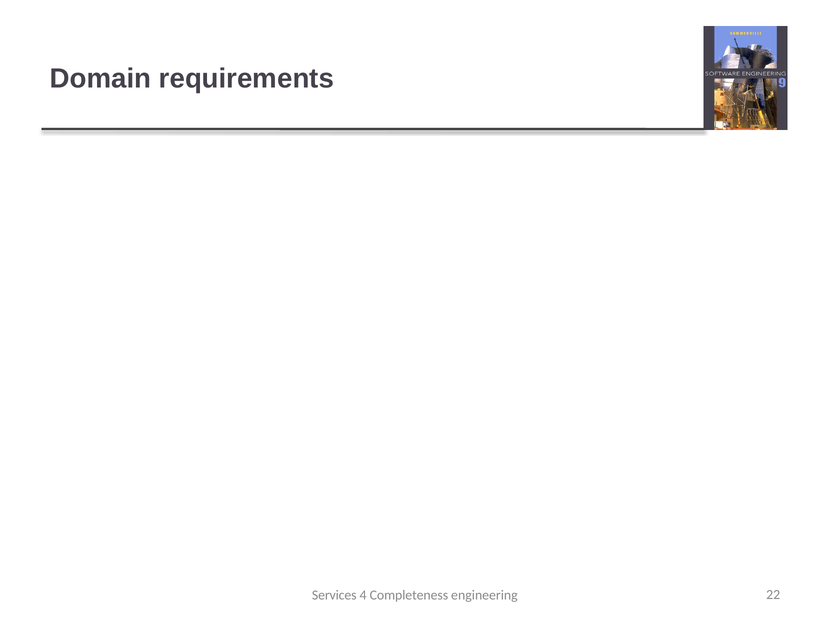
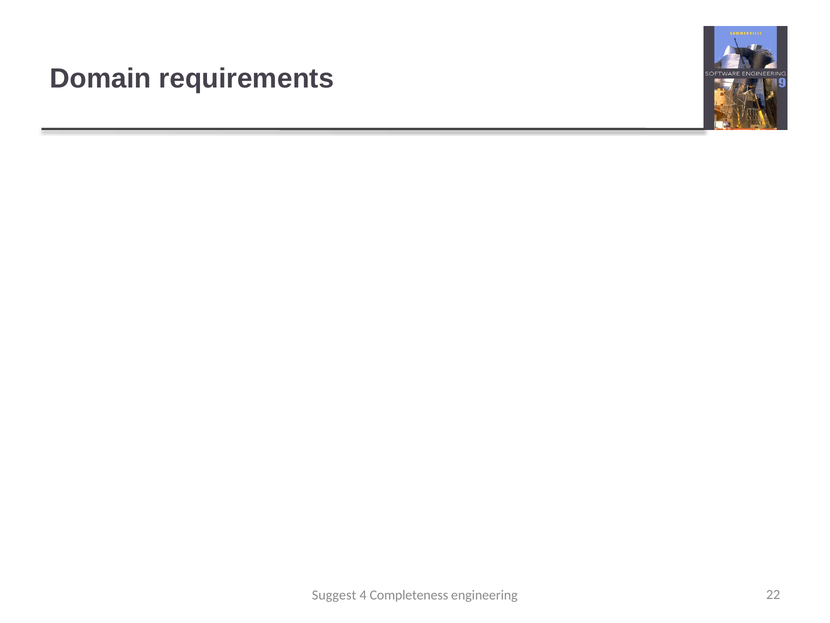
Services: Services -> Suggest
